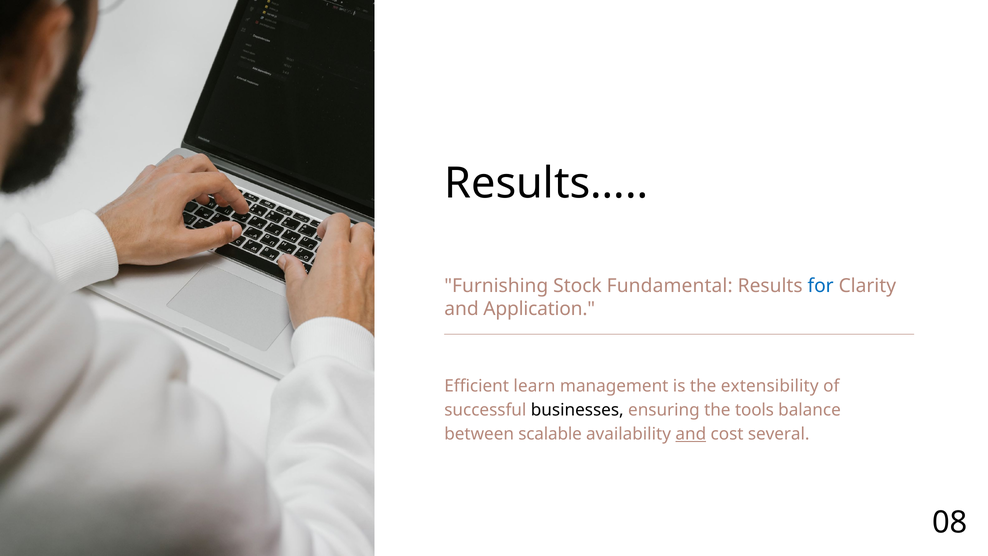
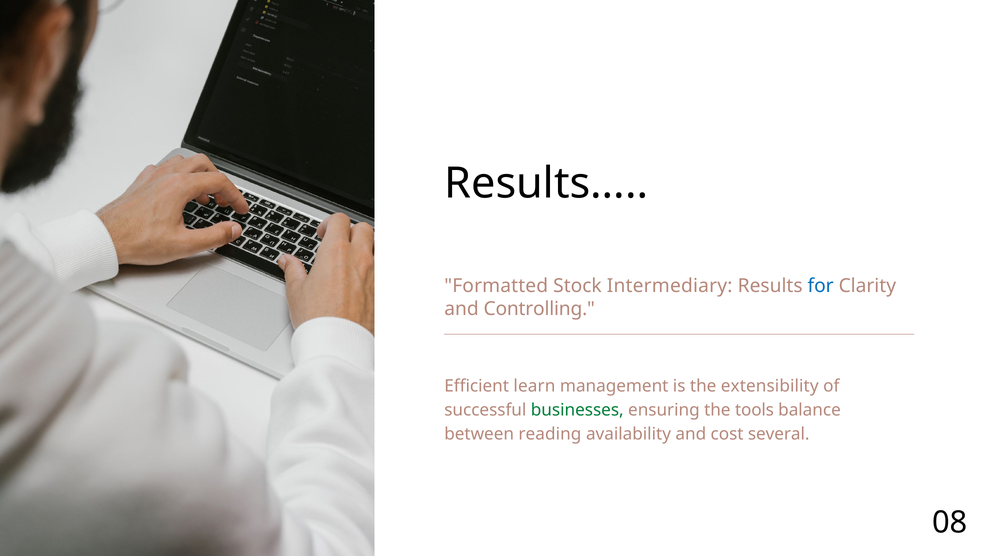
Furnishing: Furnishing -> Formatted
Fundamental: Fundamental -> Intermediary
Application: Application -> Controlling
businesses colour: black -> green
scalable: scalable -> reading
and at (691, 434) underline: present -> none
